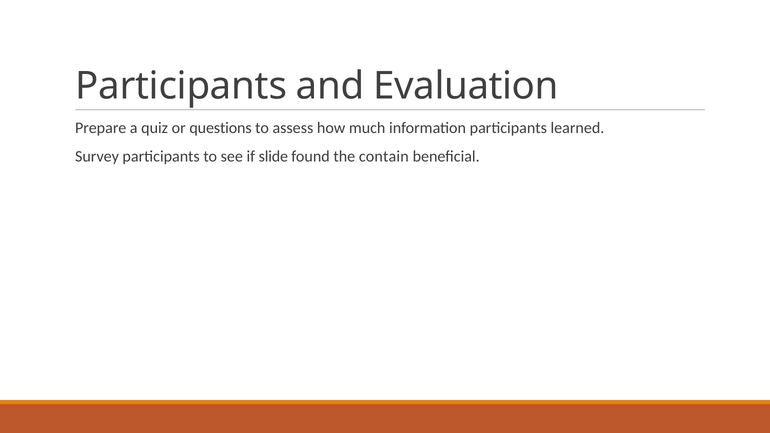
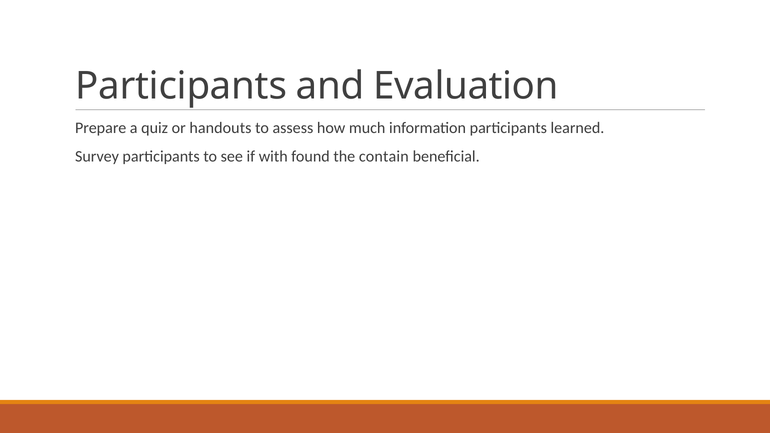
questions: questions -> handouts
slide: slide -> with
